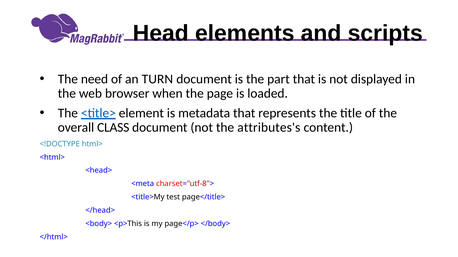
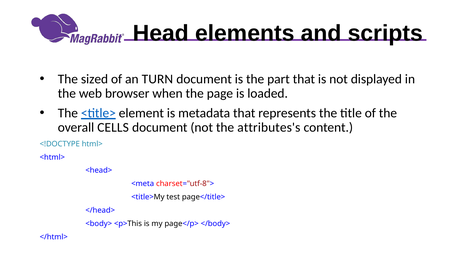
need: need -> sized
CLASS: CLASS -> CELLS
